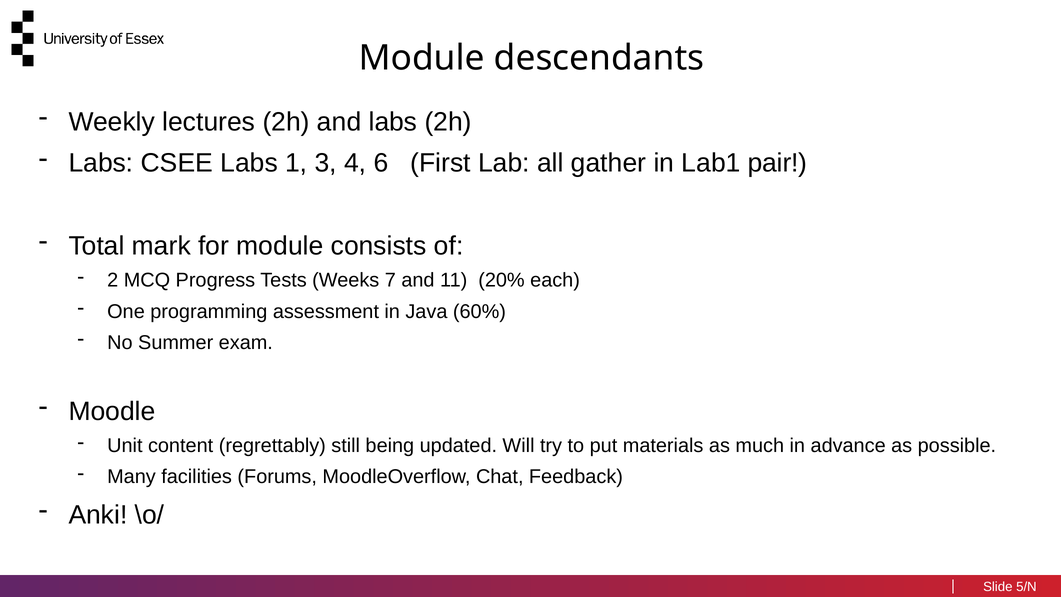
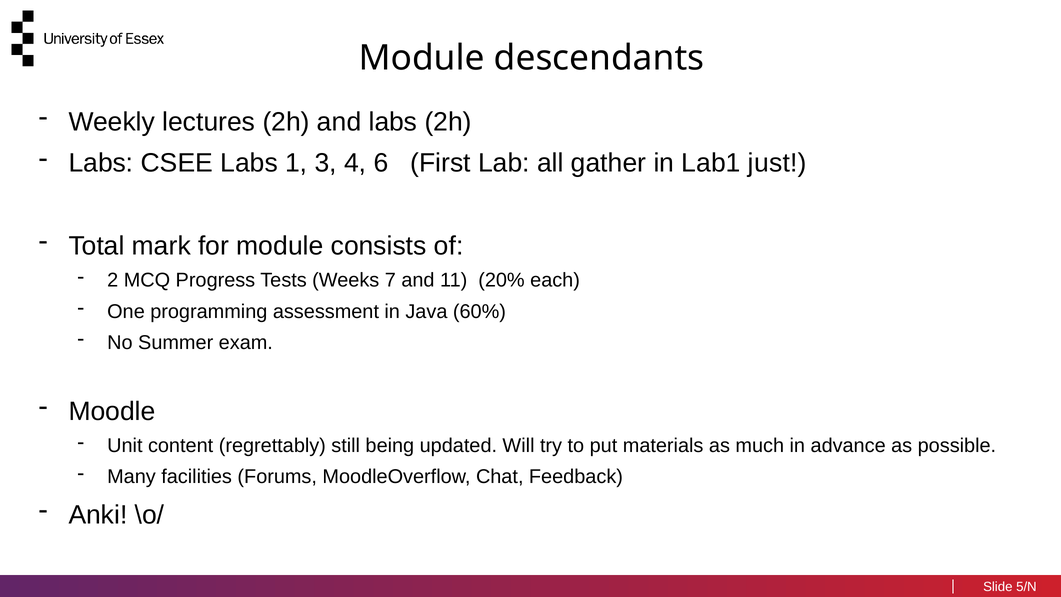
pair: pair -> just
